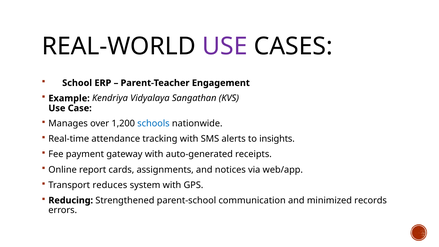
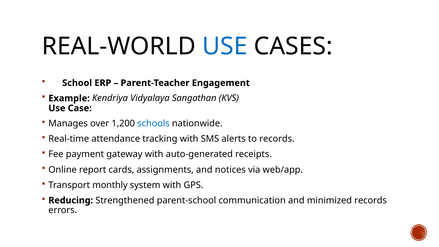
USE at (225, 46) colour: purple -> blue
to insights: insights -> records
reduces: reduces -> monthly
